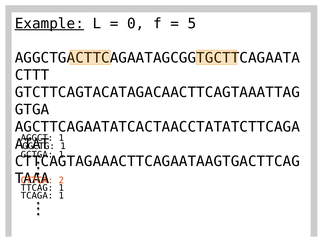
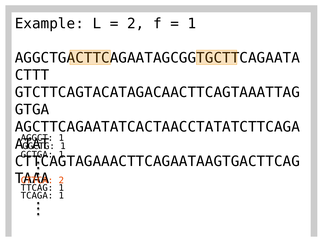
Example underline: present -> none
0 at (136, 24): 0 -> 2
5 at (192, 24): 5 -> 1
